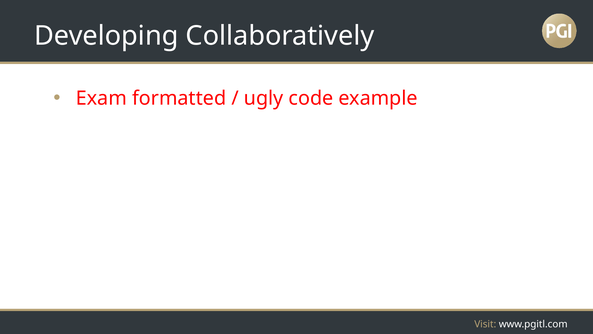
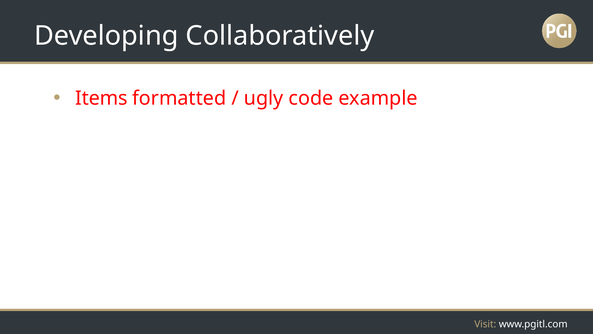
Exam: Exam -> Items
